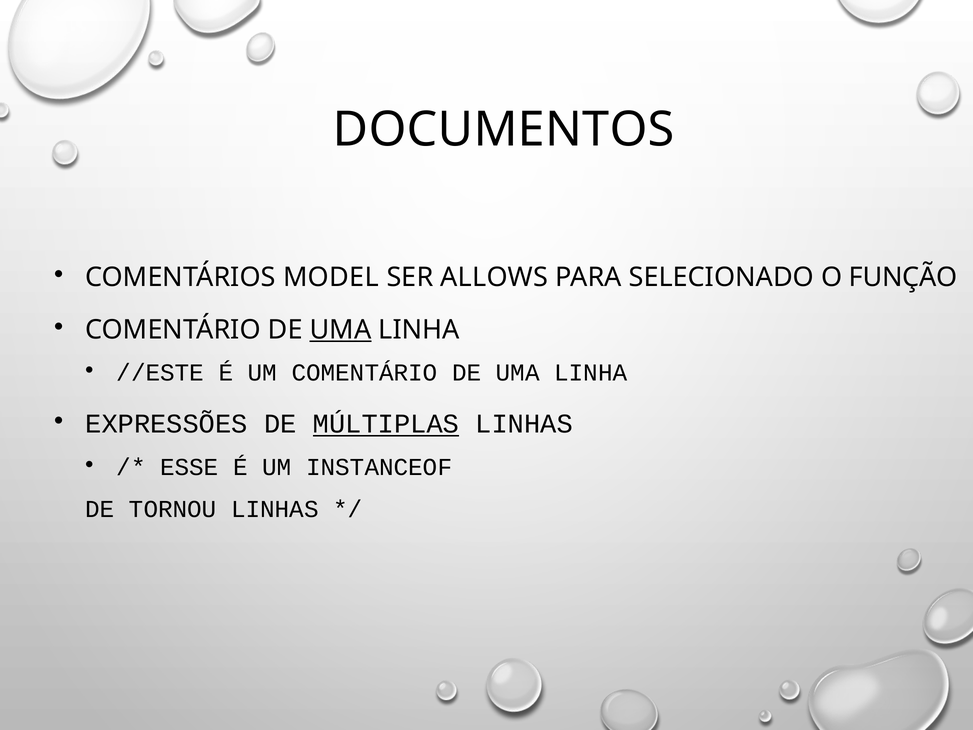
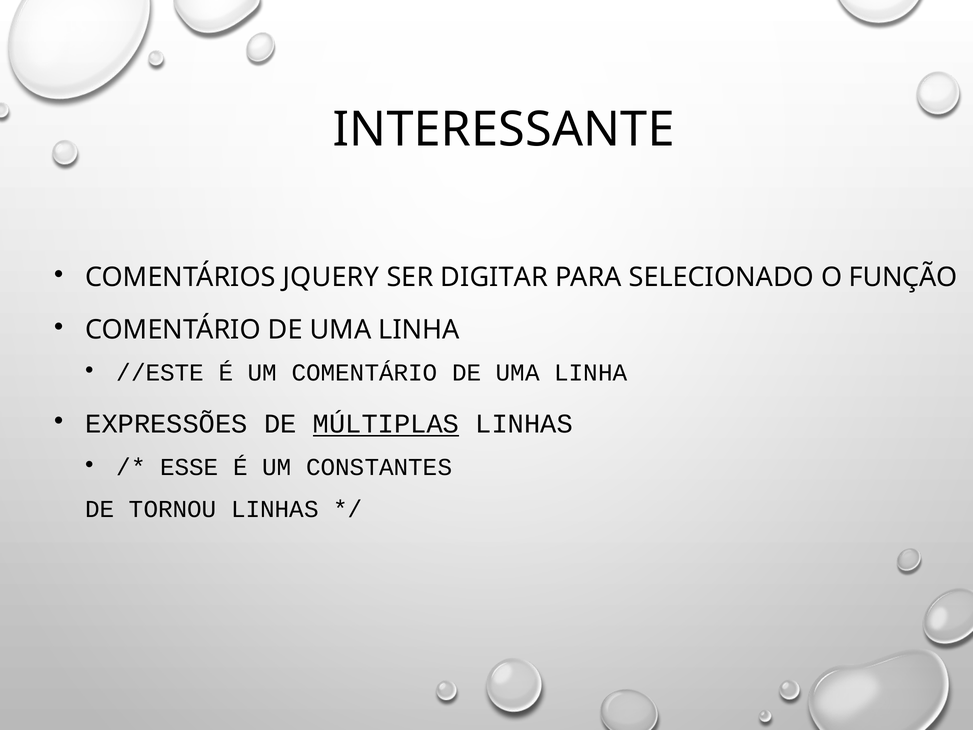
DOCUMENTOS: DOCUMENTOS -> INTERESSANTE
MODEL: MODEL -> JQUERY
ALLOWS: ALLOWS -> DIGITAR
UMA at (341, 330) underline: present -> none
INSTANCEOF: INSTANCEOF -> CONSTANTES
